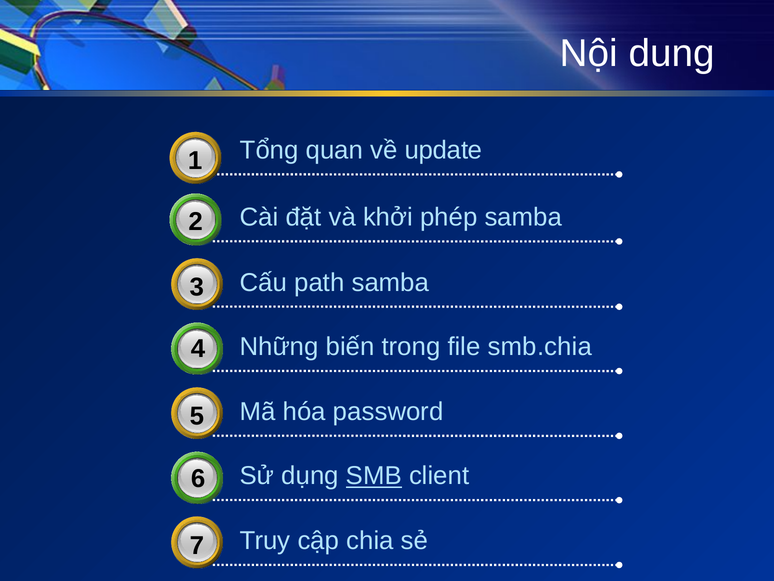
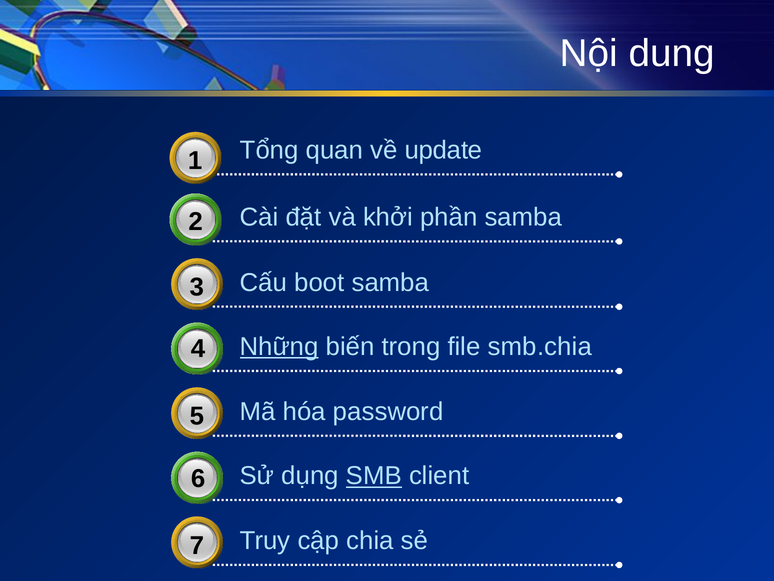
phép: phép -> phần
path: path -> boot
Những underline: none -> present
